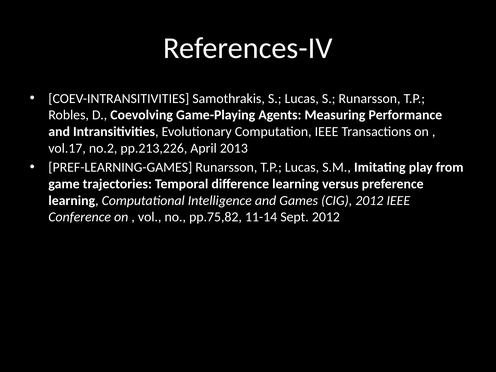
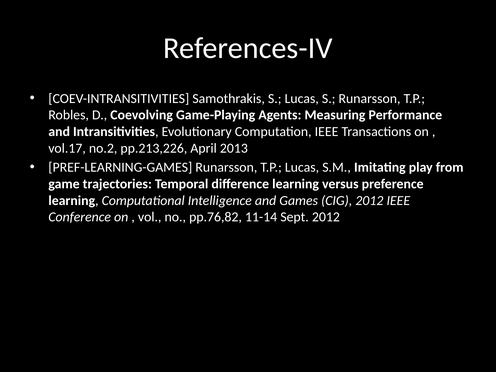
pp.75,82: pp.75,82 -> pp.76,82
